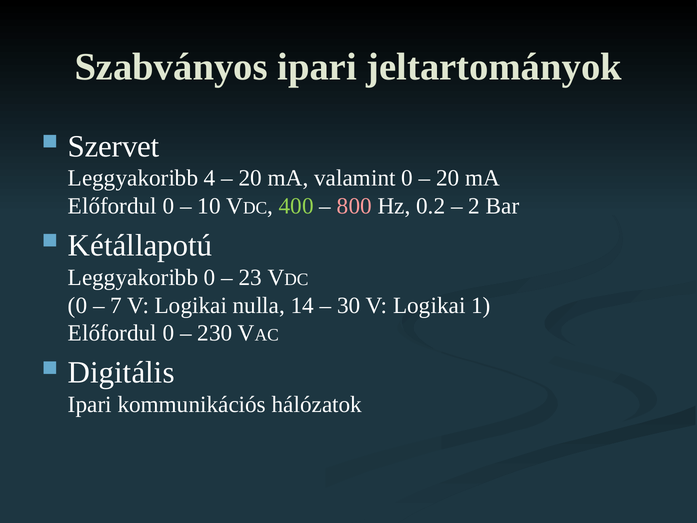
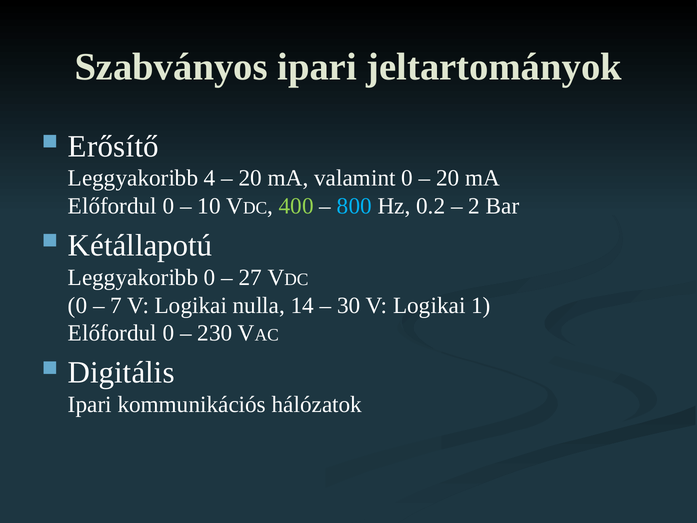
Szervet: Szervet -> Erősítő
800 colour: pink -> light blue
23: 23 -> 27
